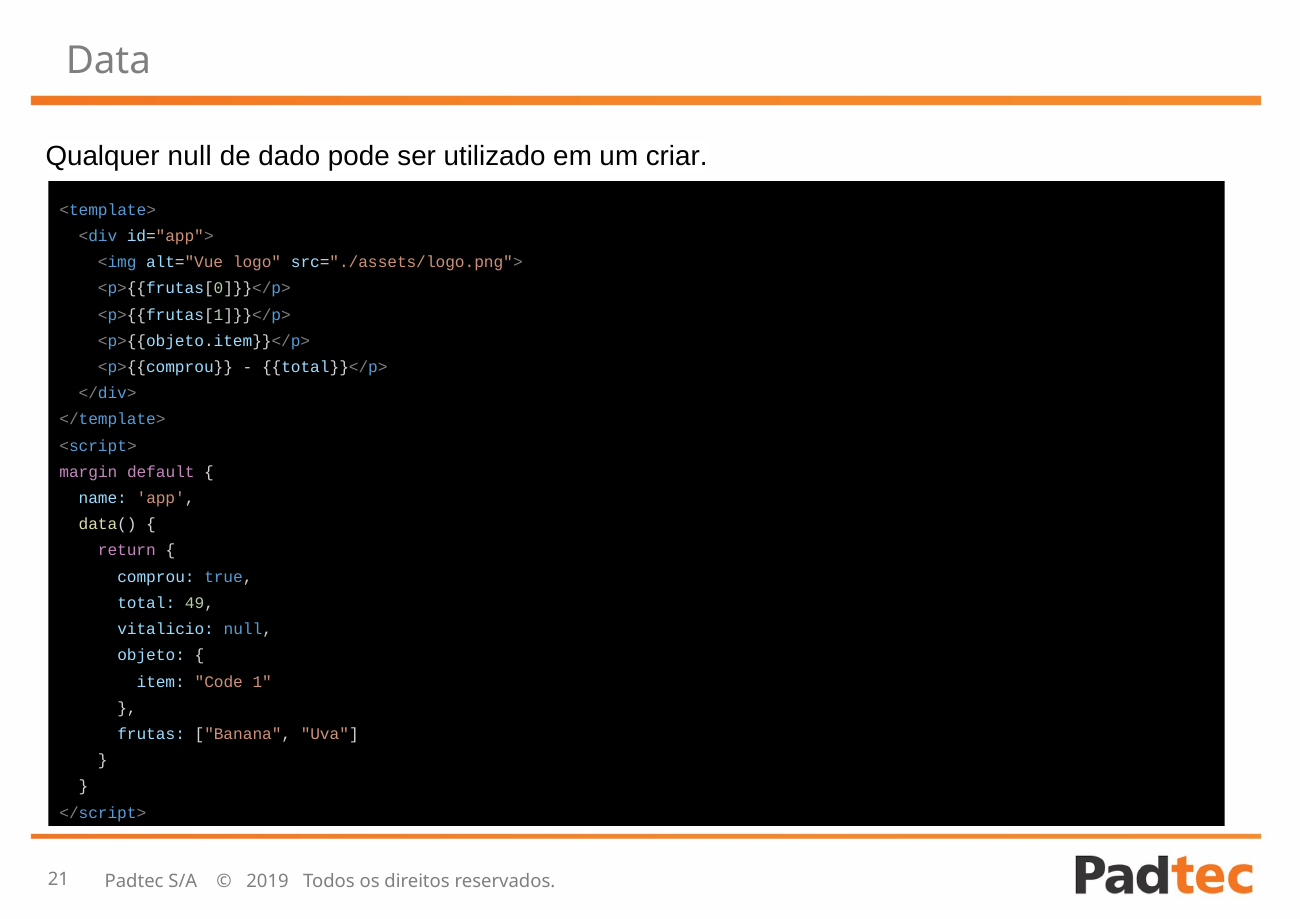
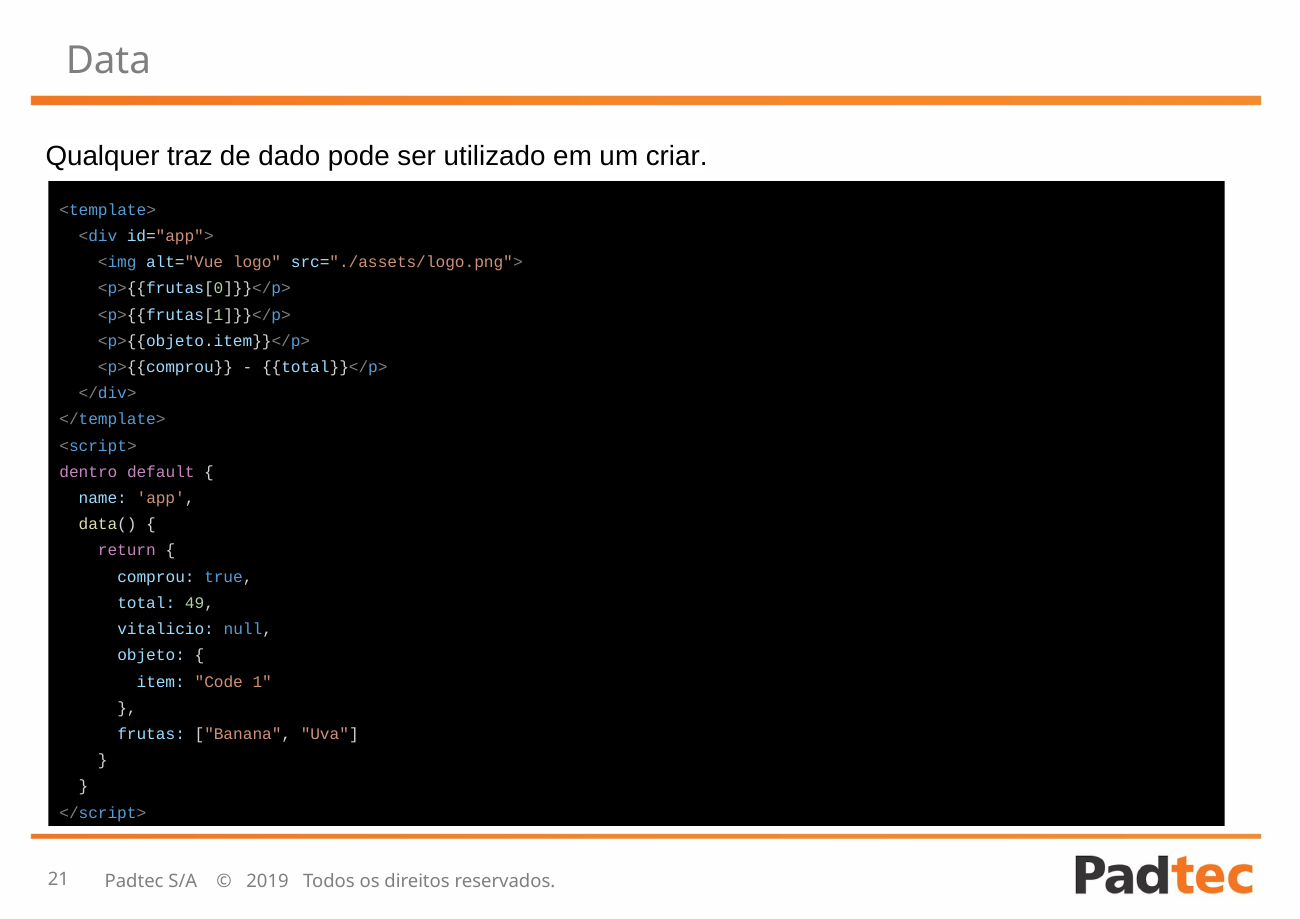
Qualquer null: null -> traz
margin: margin -> dentro
